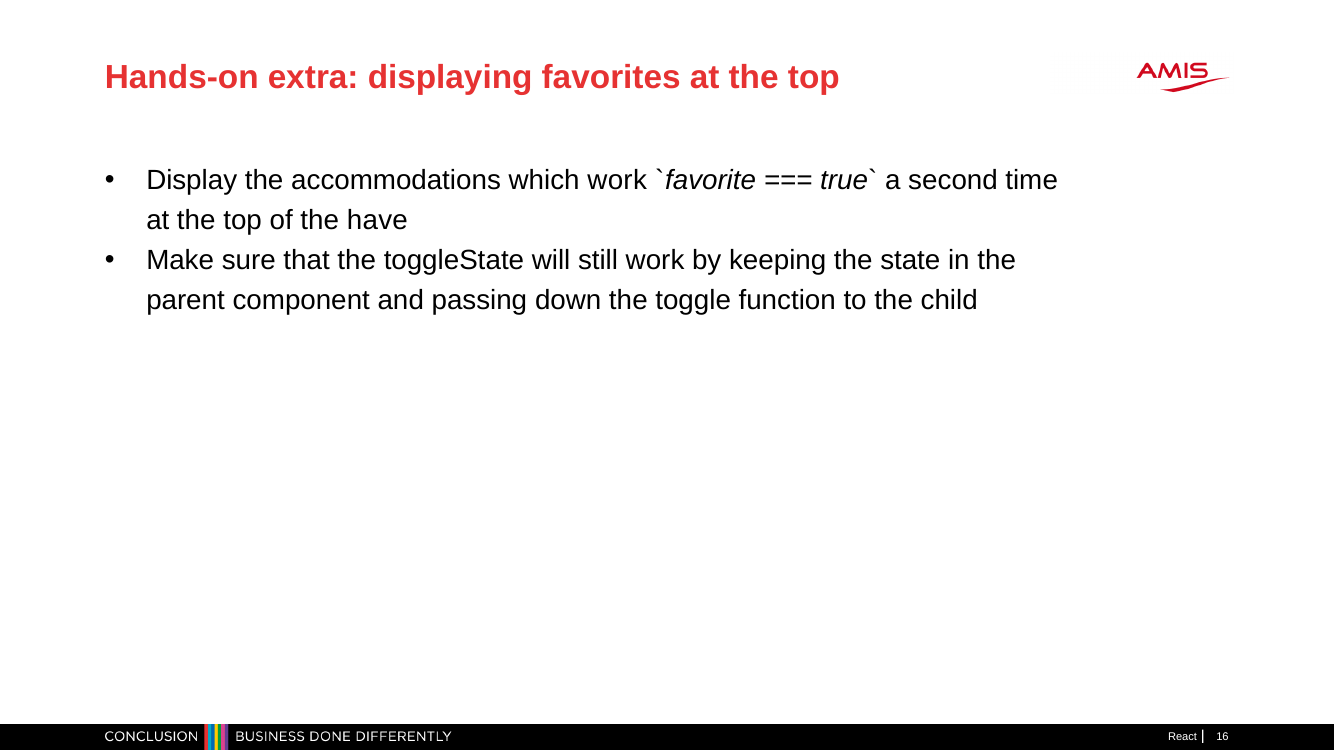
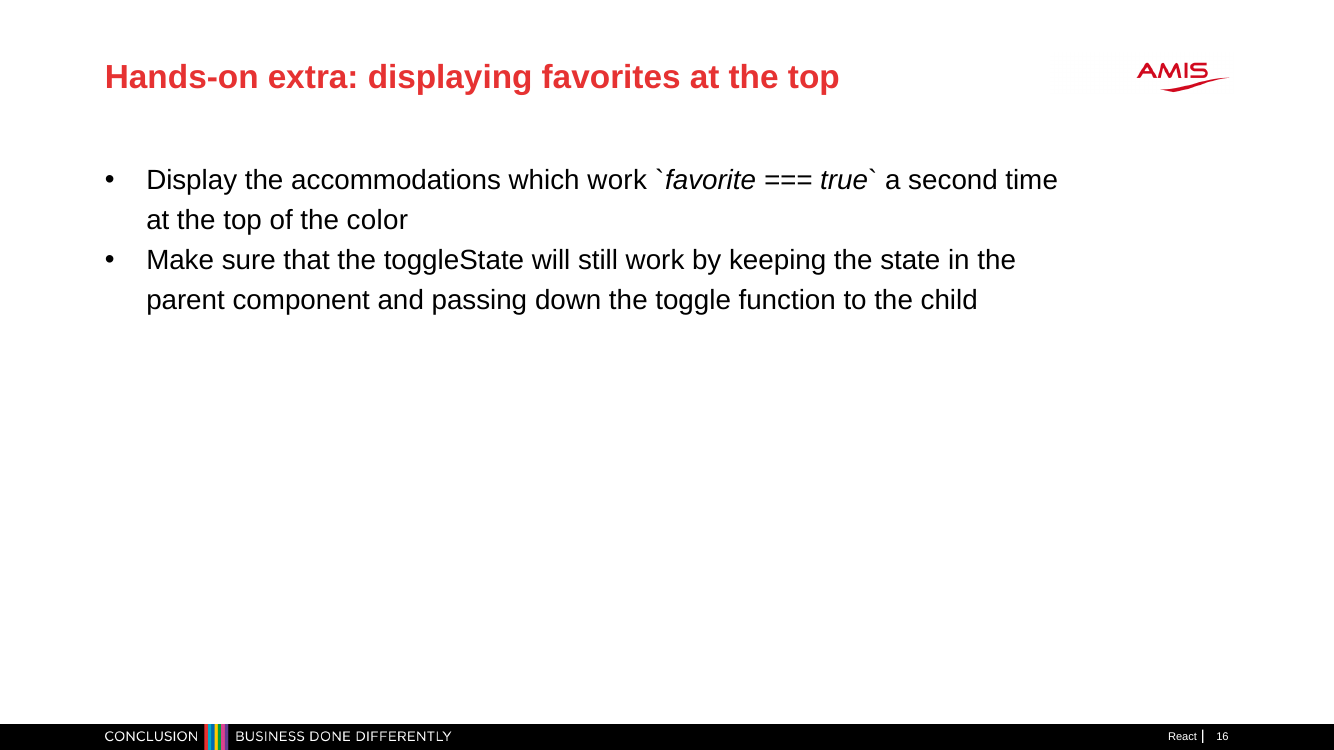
have: have -> color
